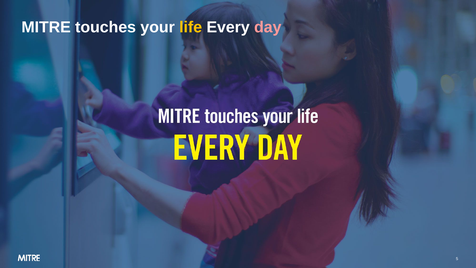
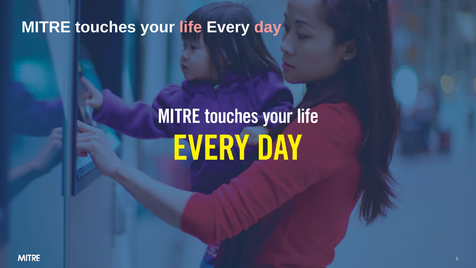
life colour: yellow -> pink
